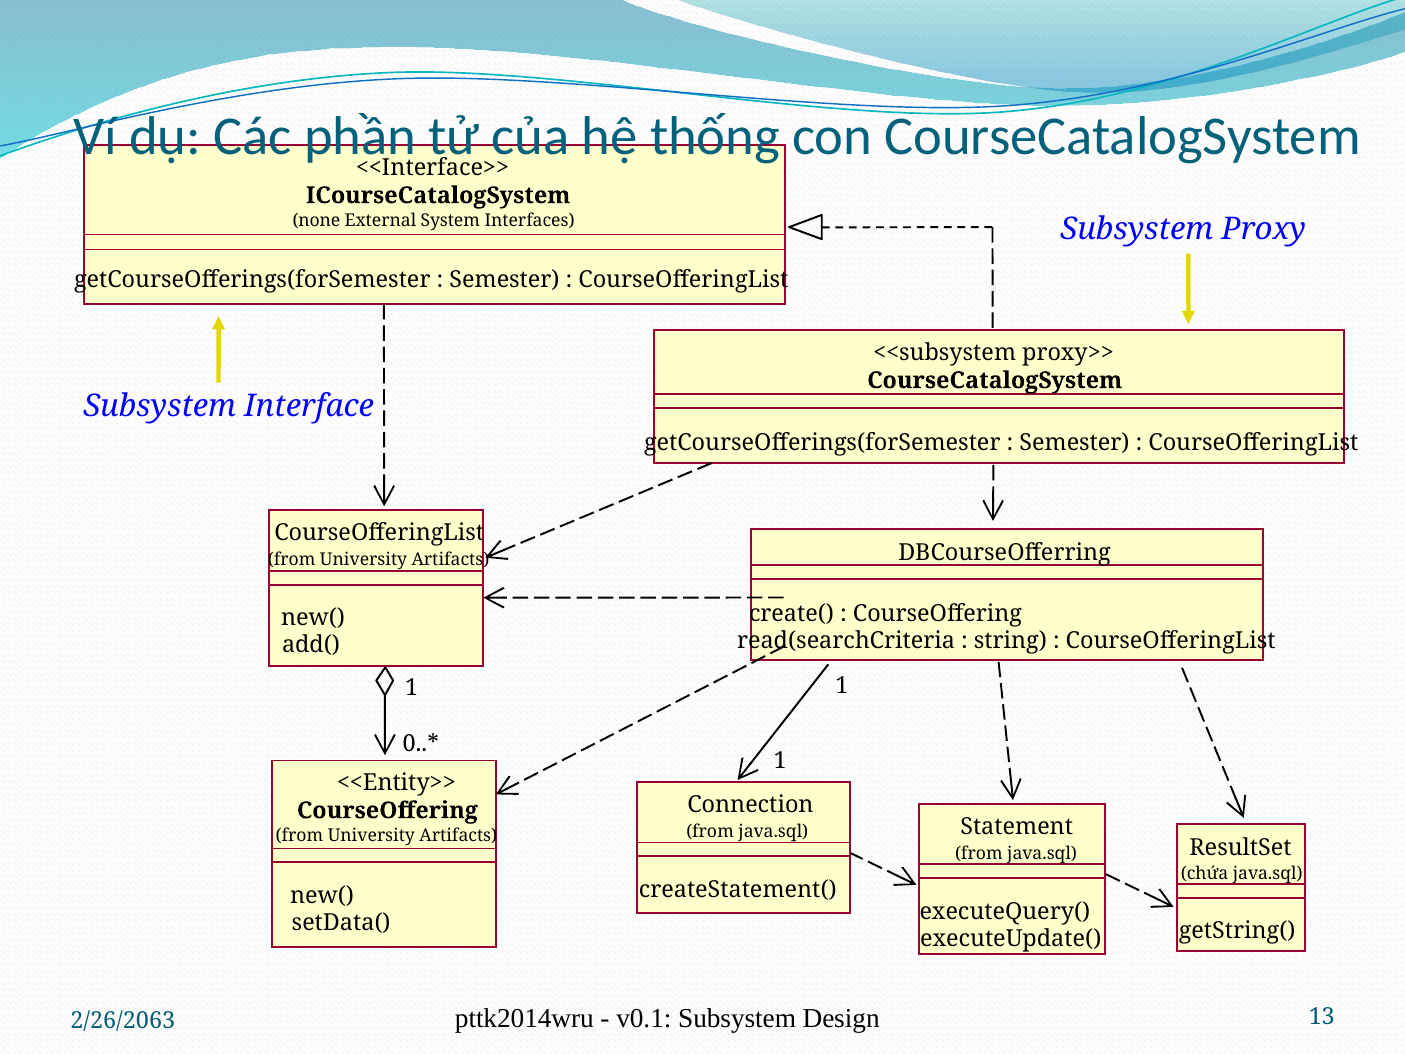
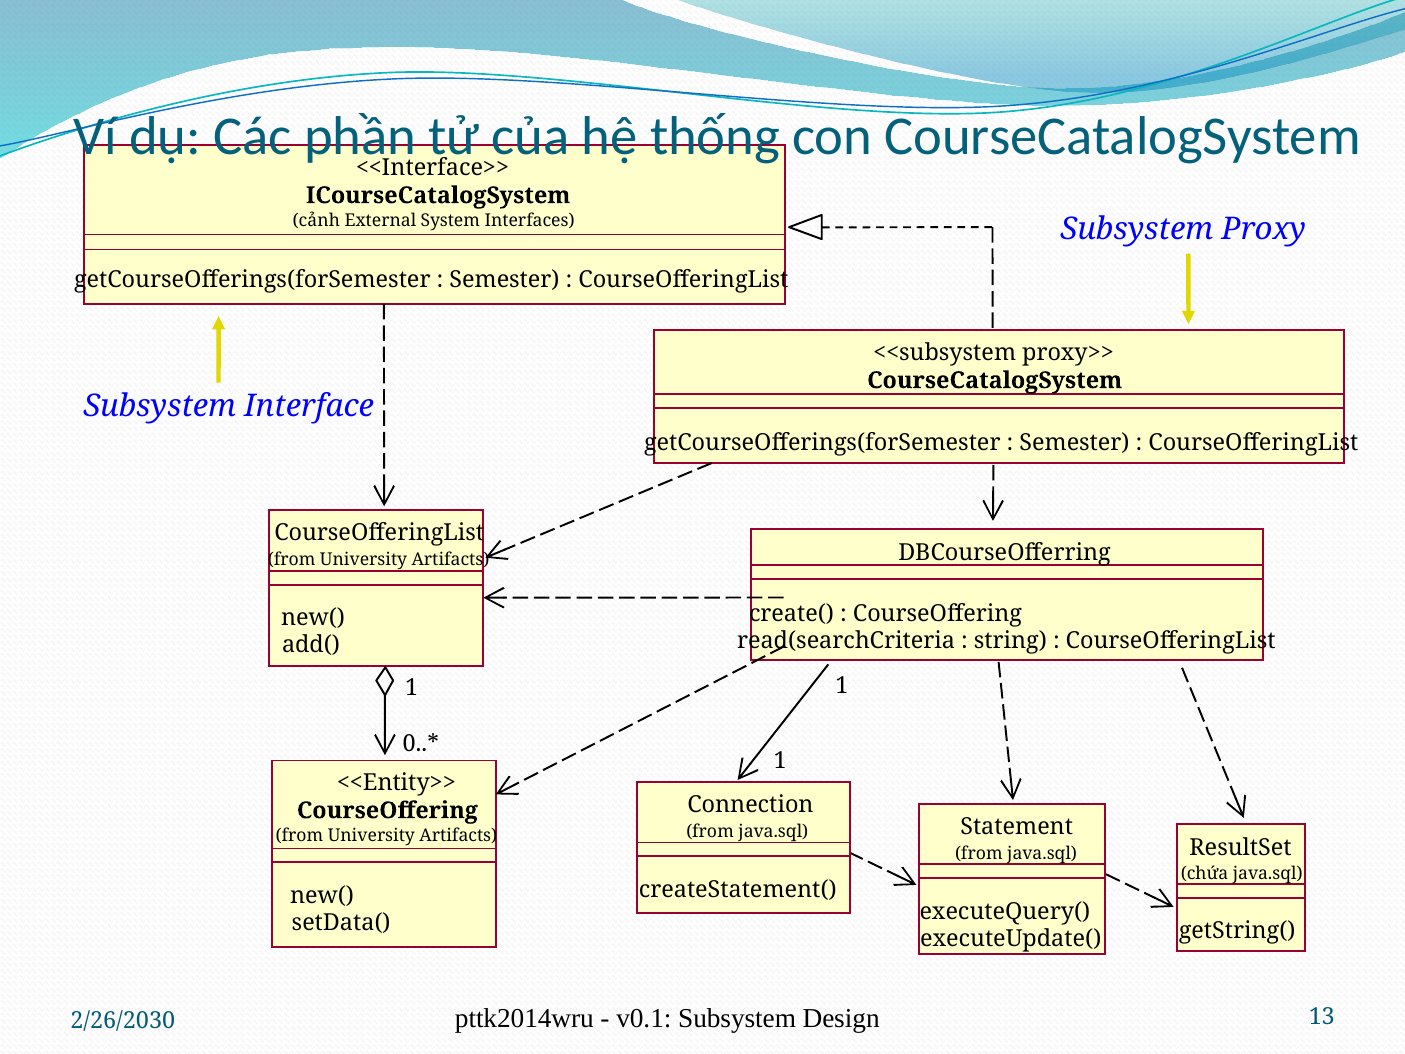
none: none -> cảnh
2/26/2063: 2/26/2063 -> 2/26/2030
